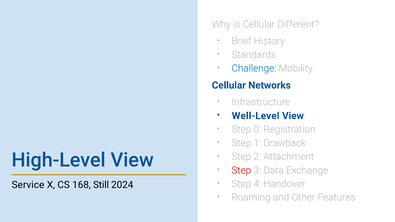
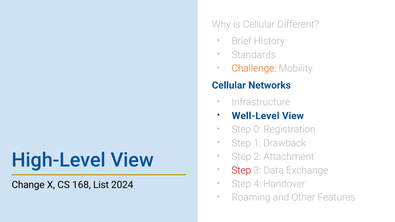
Challenge colour: blue -> orange
Service: Service -> Change
Still: Still -> List
